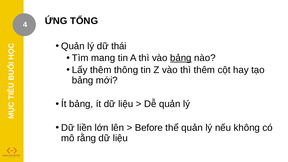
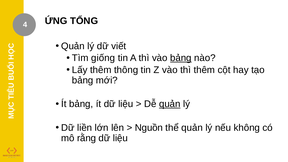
thái: thái -> viết
mang: mang -> giống
quản at (170, 104) underline: none -> present
Before: Before -> Nguồn
